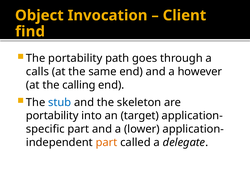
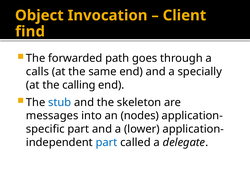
The portability: portability -> forwarded
however: however -> specially
portability at (52, 116): portability -> messages
target: target -> nodes
part at (107, 143) colour: orange -> blue
